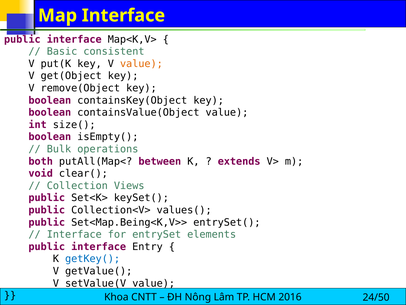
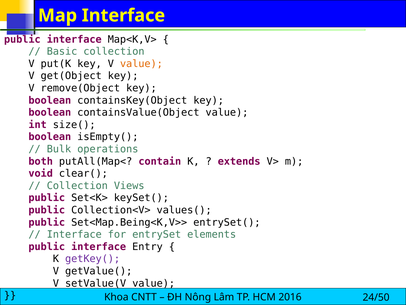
Basic consistent: consistent -> collection
between: between -> contain
getKey( colour: blue -> purple
